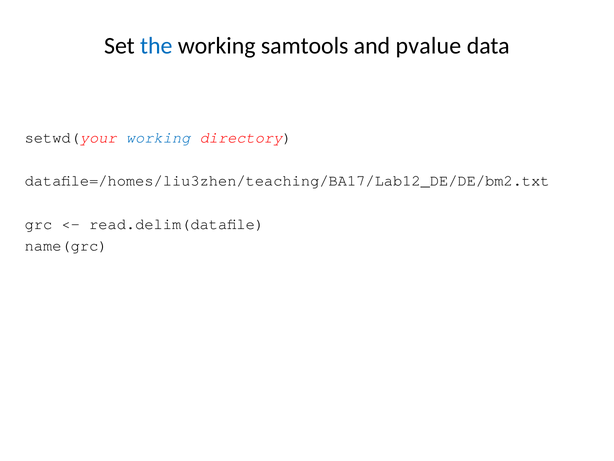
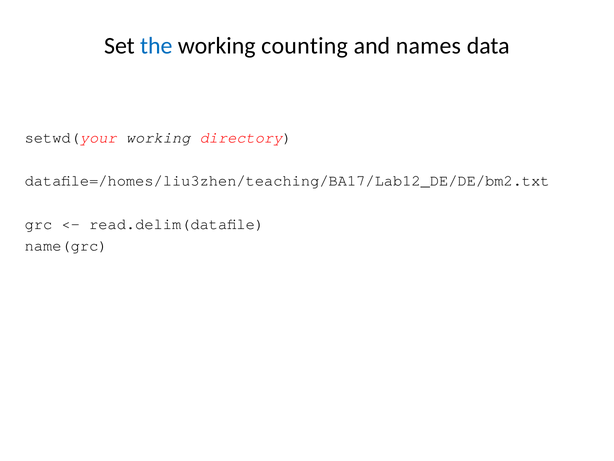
samtools: samtools -> counting
pvalue: pvalue -> names
working at (158, 138) colour: blue -> black
